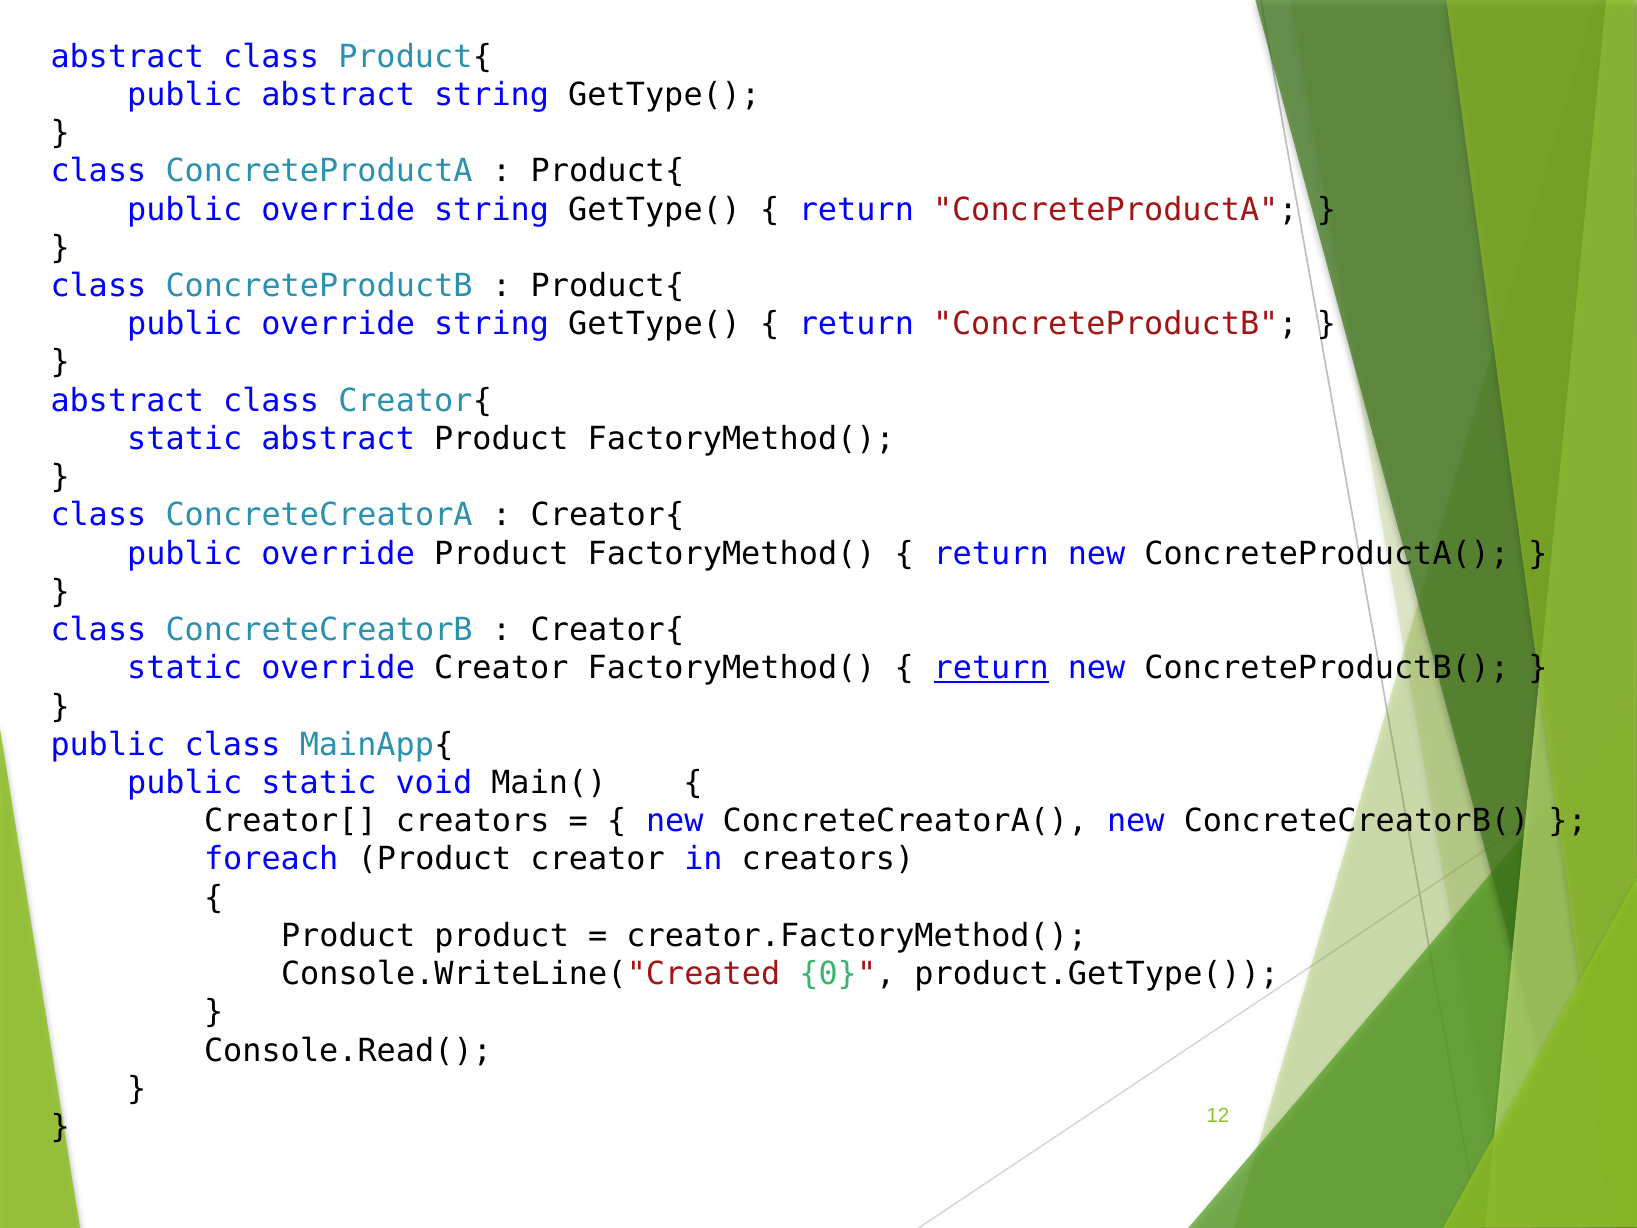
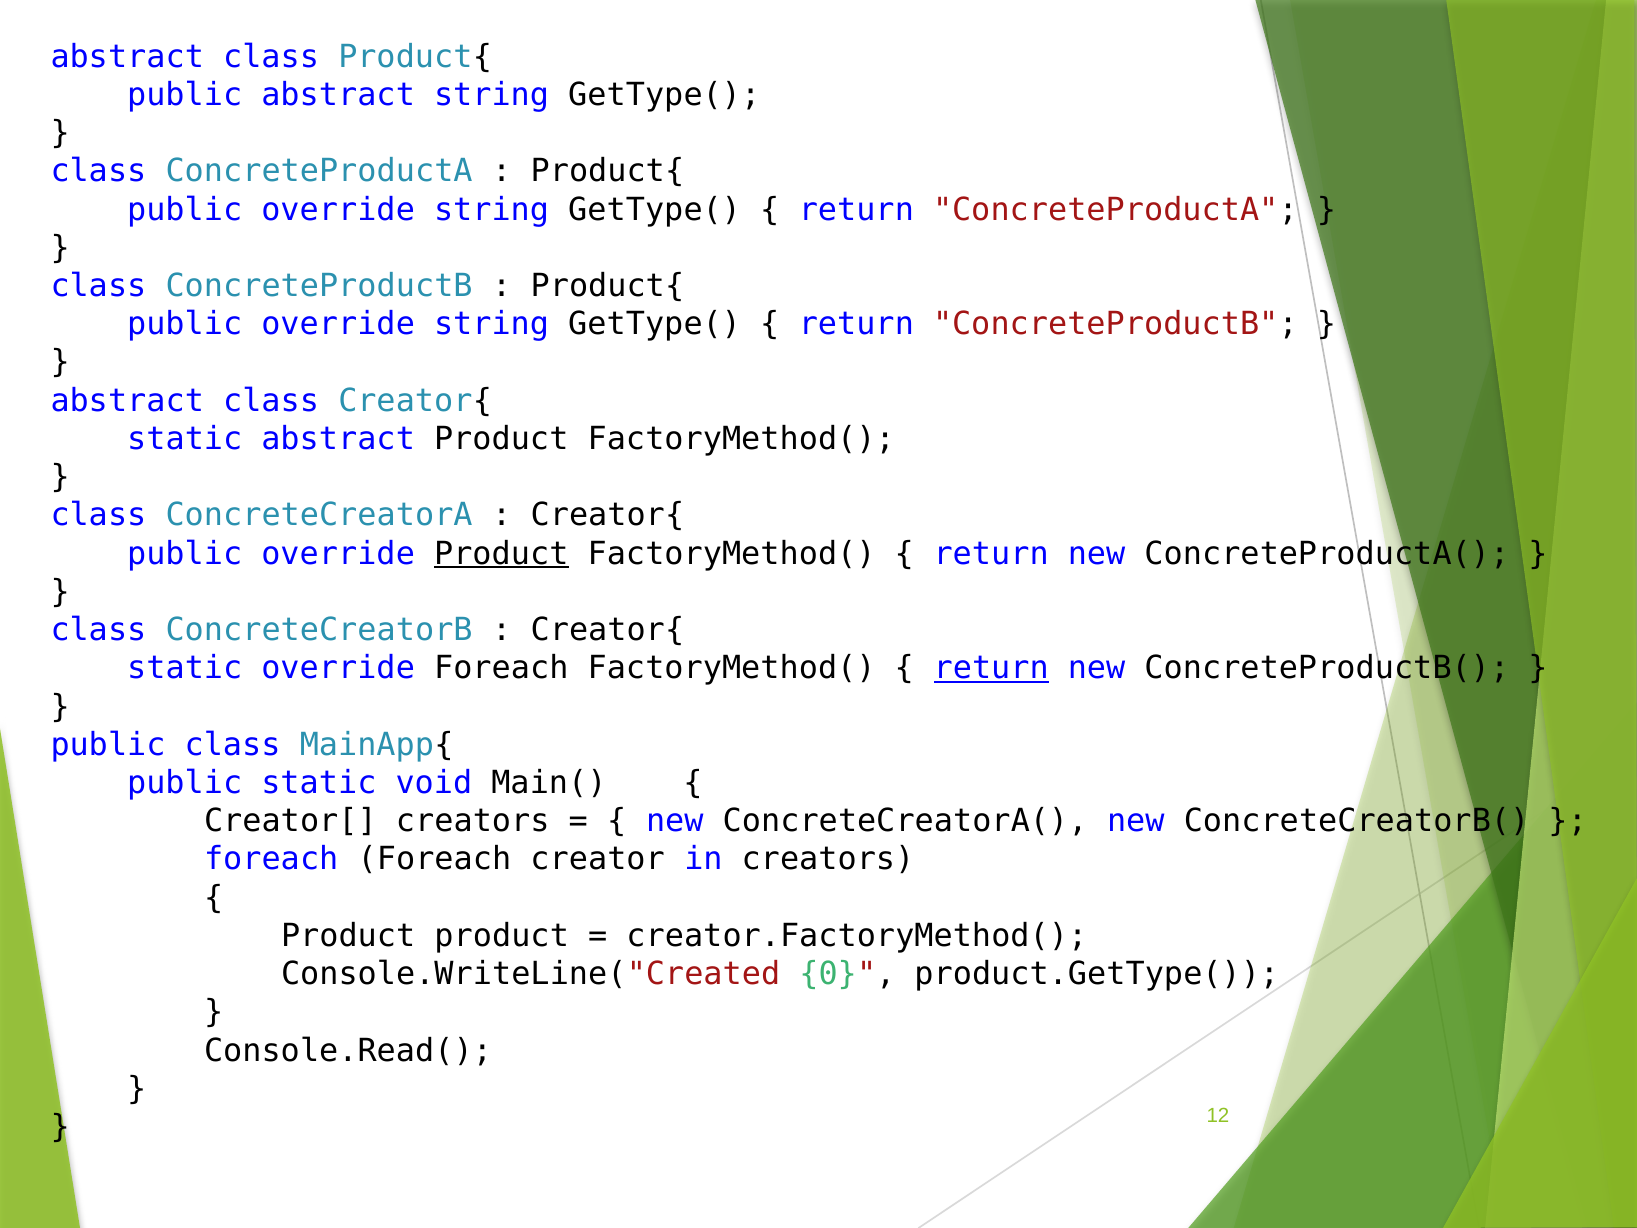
Product at (501, 553) underline: none -> present
override Creator: Creator -> Foreach
foreach Product: Product -> Foreach
